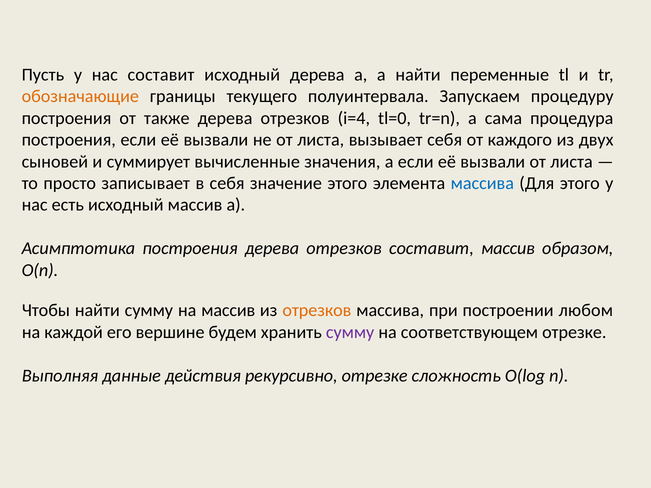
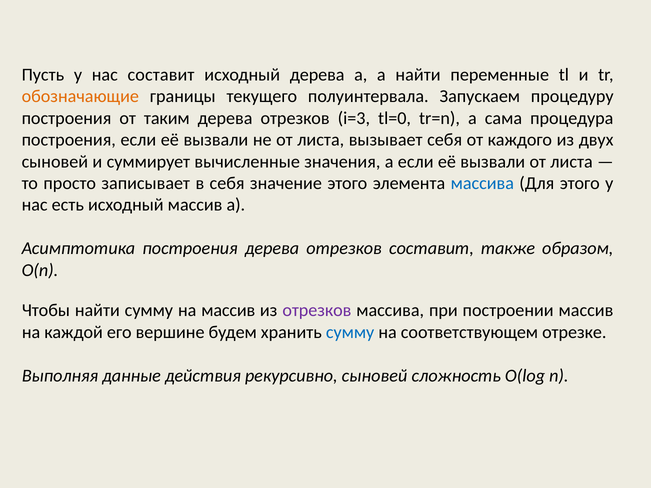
также: также -> таким
i=4: i=4 -> i=3
составит массив: массив -> также
отрезков at (317, 311) colour: orange -> purple
построении любом: любом -> массив
сумму at (350, 332) colour: purple -> blue
рекурсивно отрезке: отрезке -> сыновей
